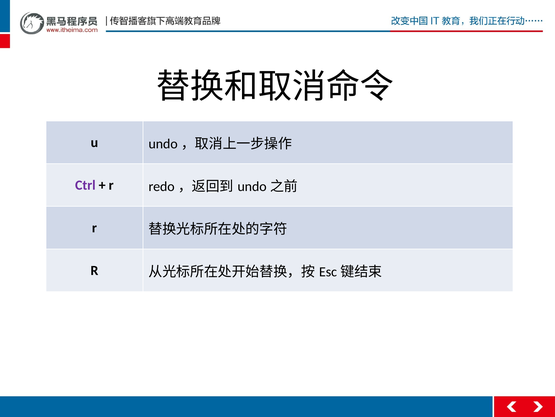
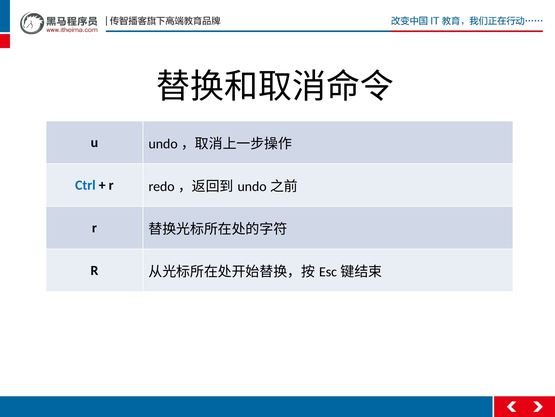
Ctrl colour: purple -> blue
